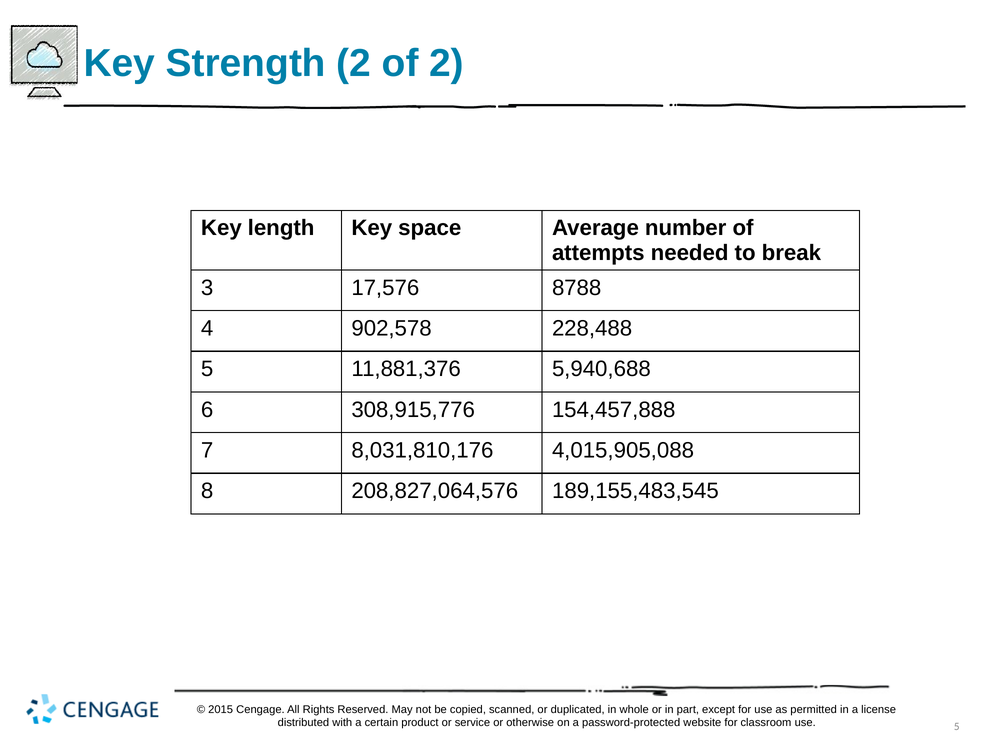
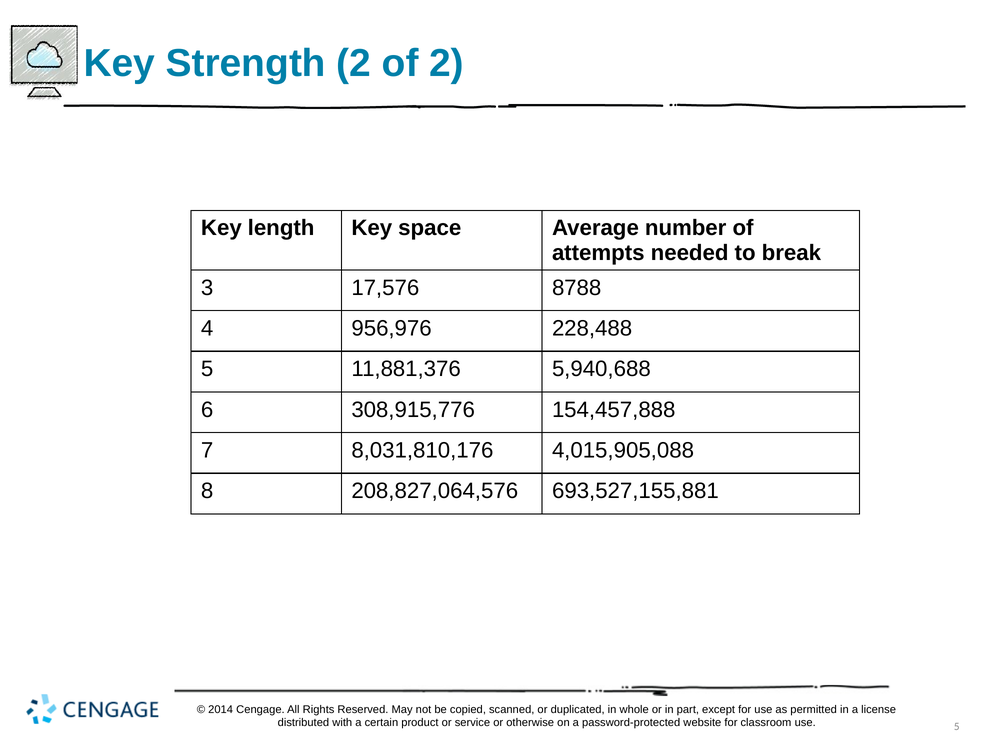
902,578: 902,578 -> 956,976
189,155,483,545: 189,155,483,545 -> 693,527,155,881
2015: 2015 -> 2014
